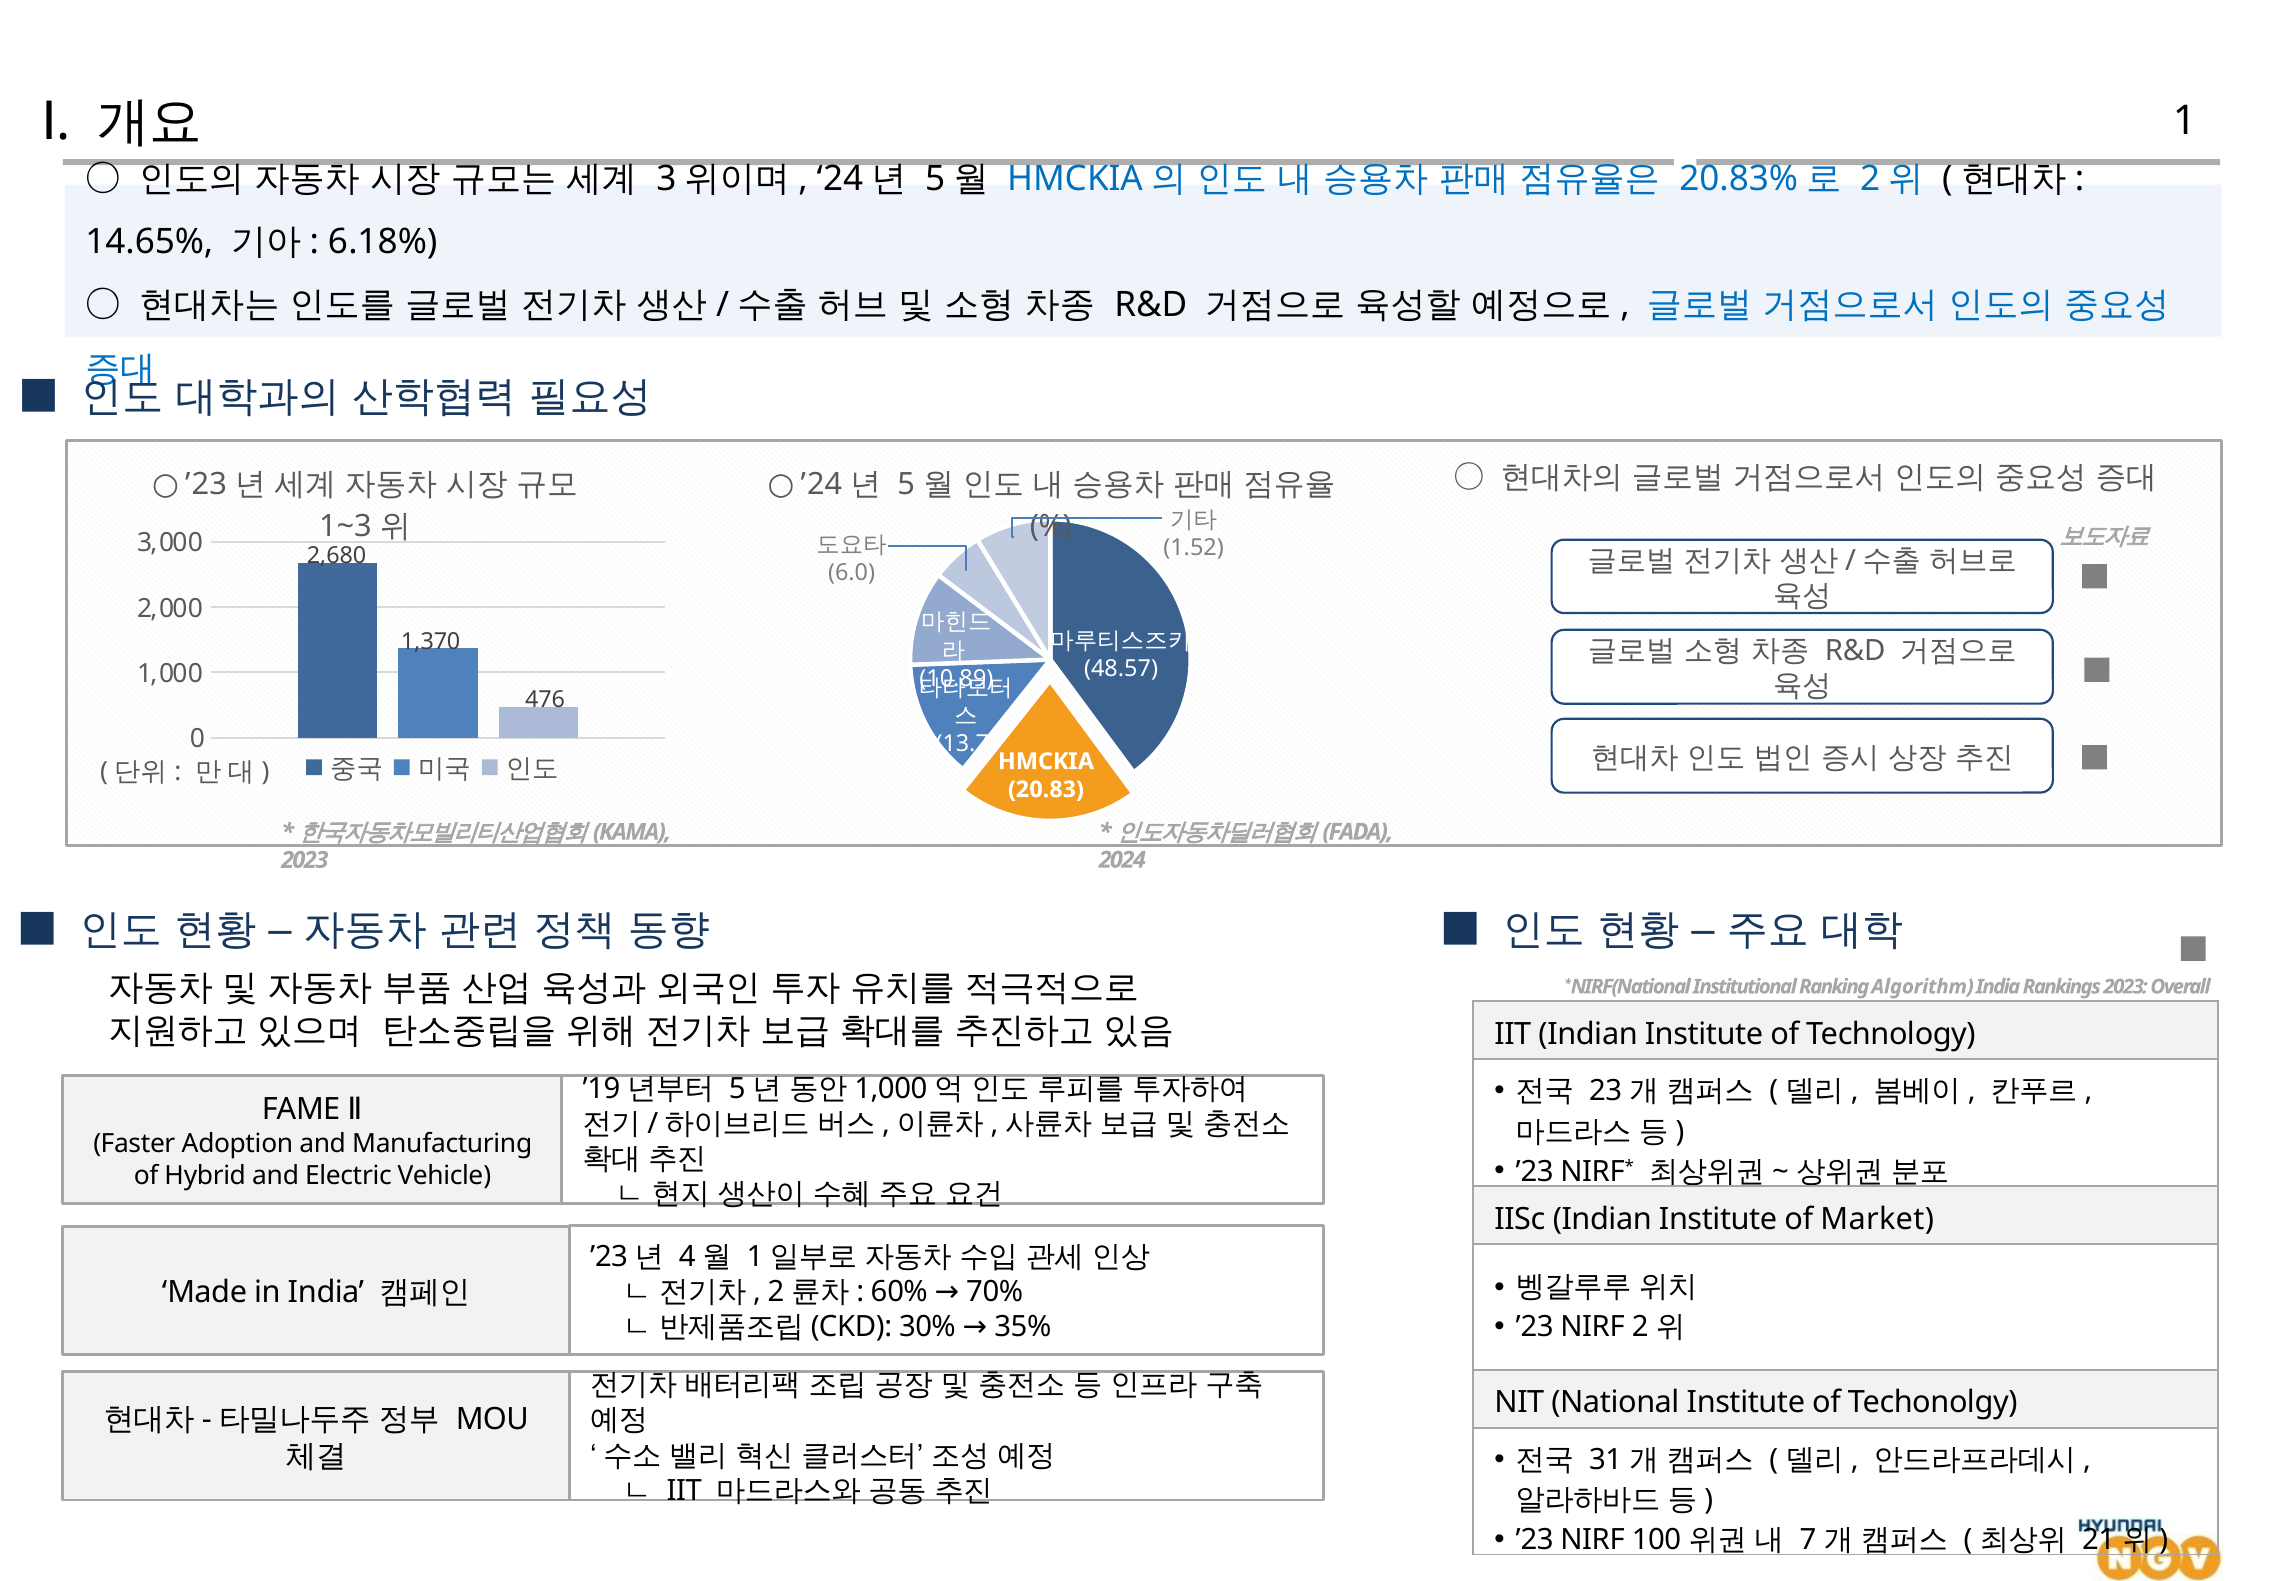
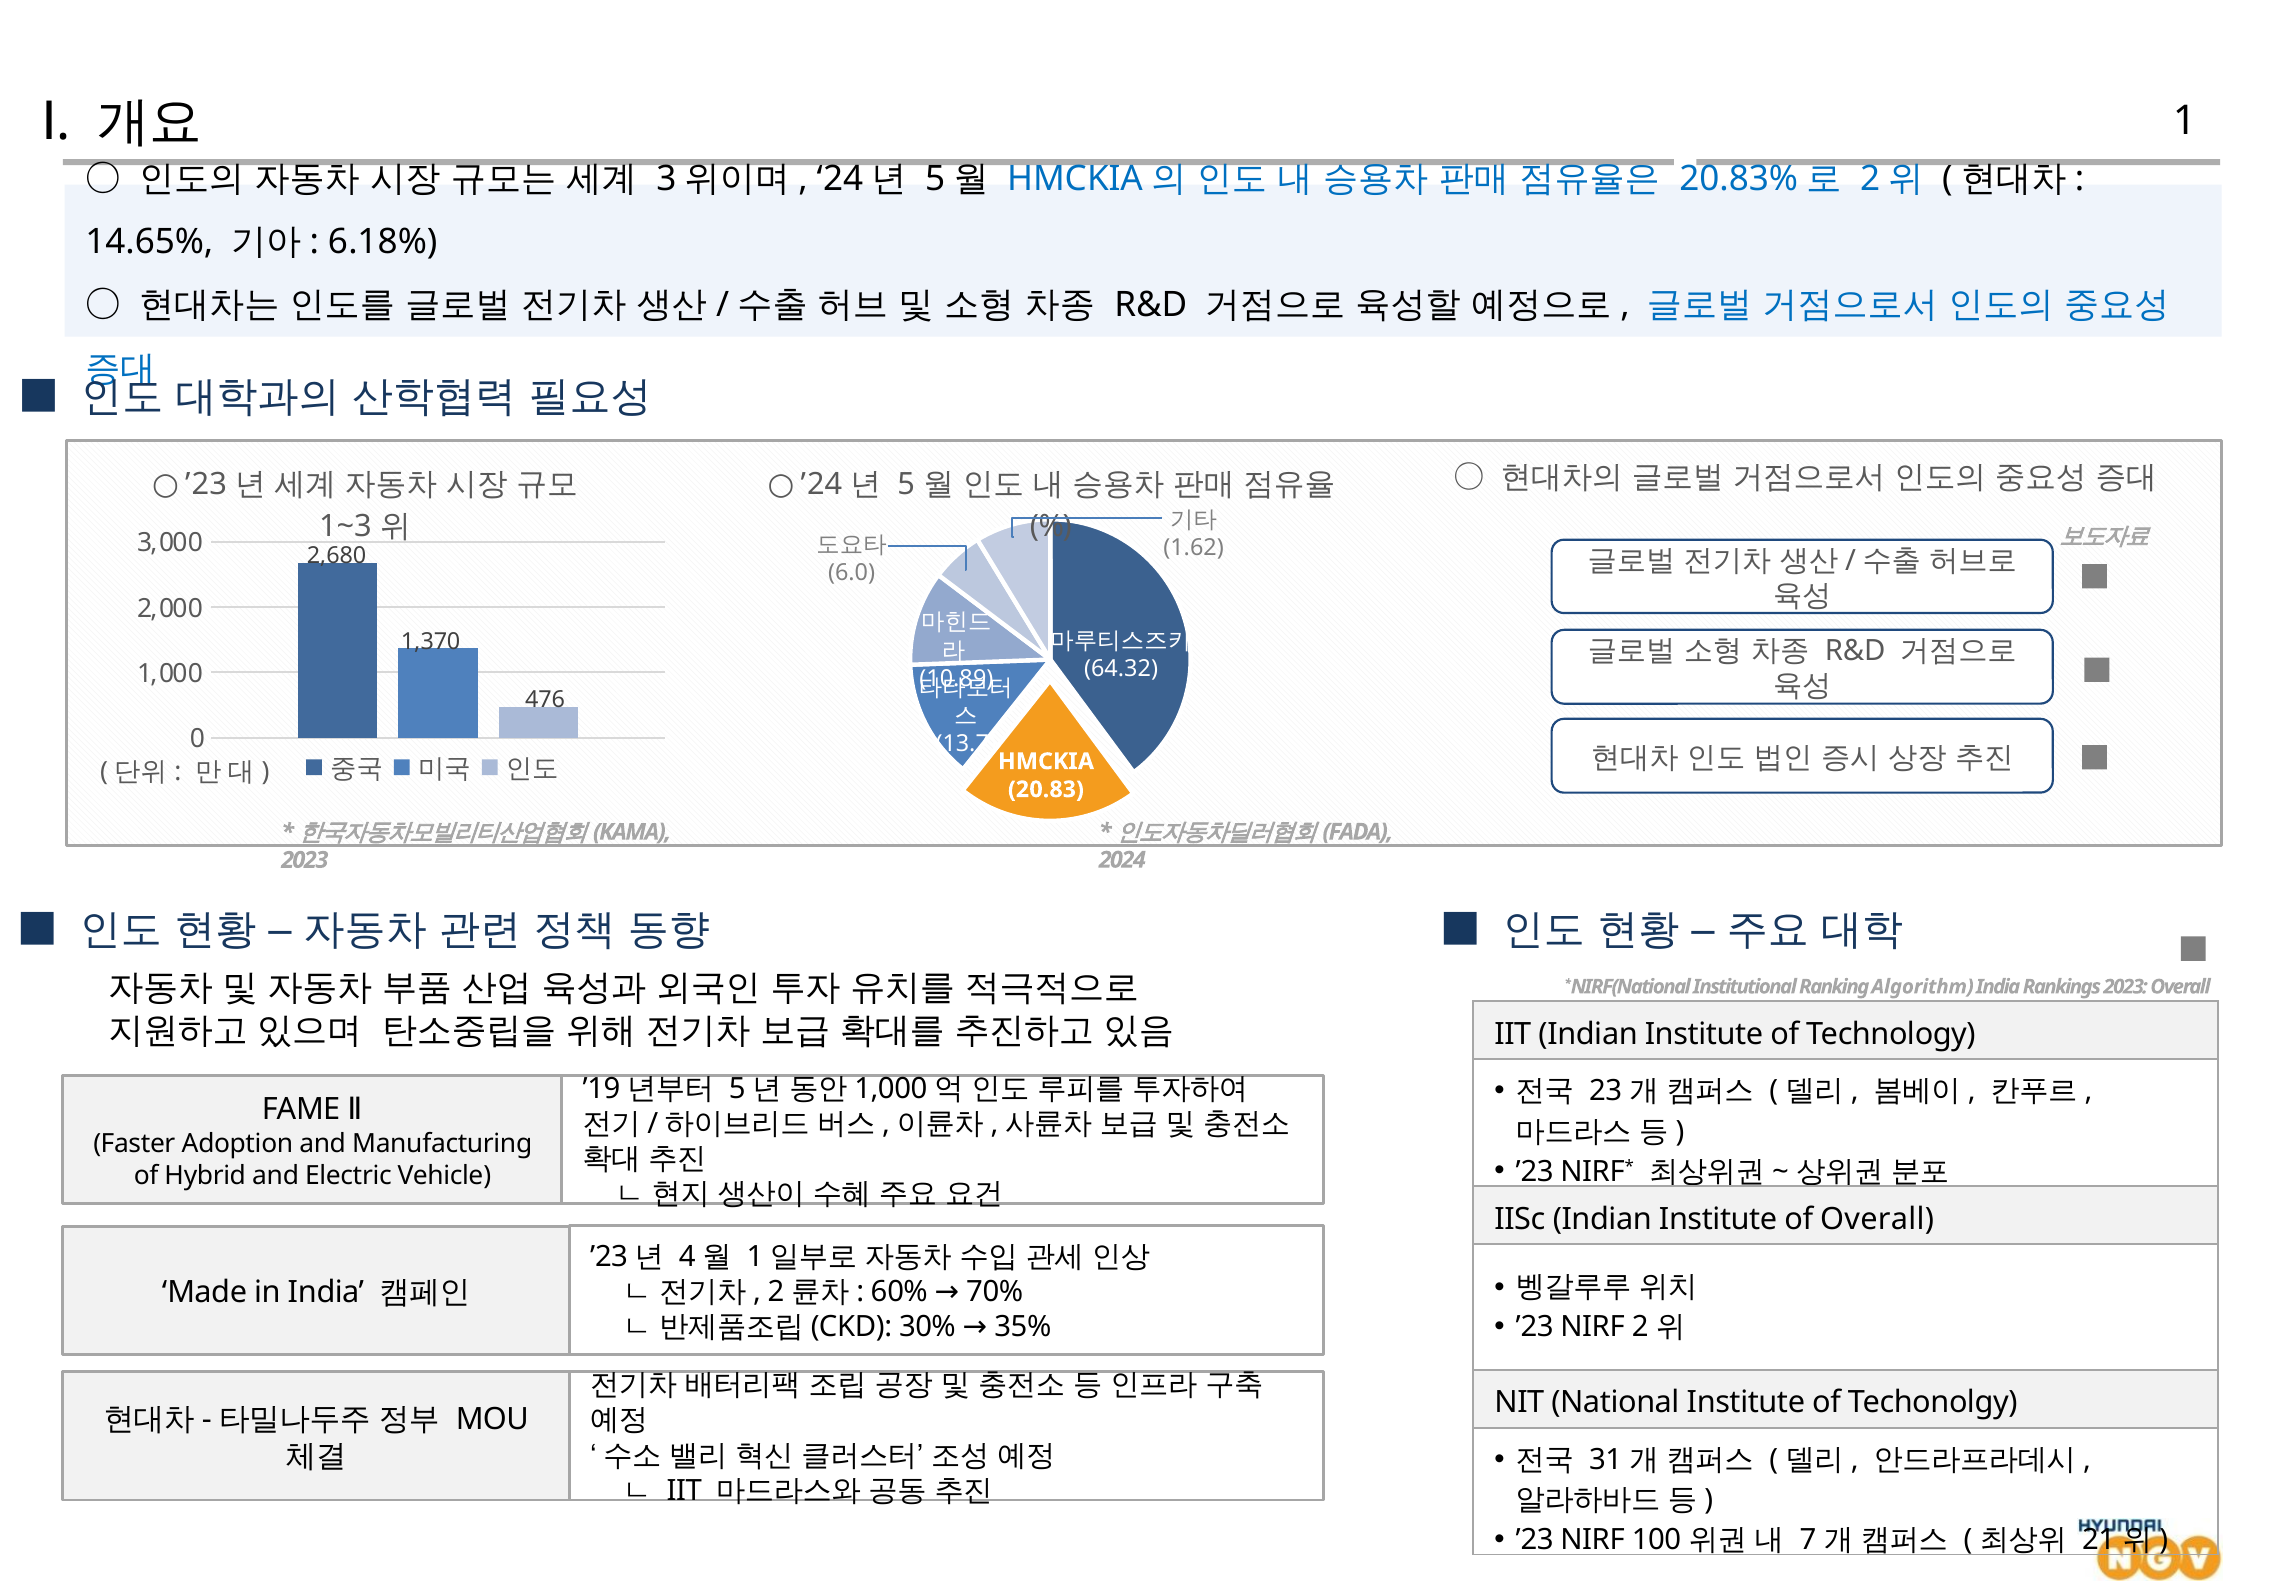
1.52: 1.52 -> 1.62
48.57: 48.57 -> 64.32
of Market: Market -> Overall
